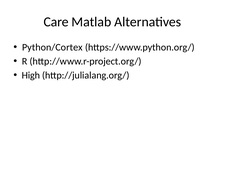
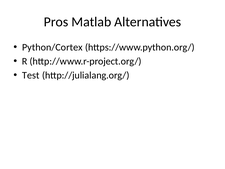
Care: Care -> Pros
High: High -> Test
